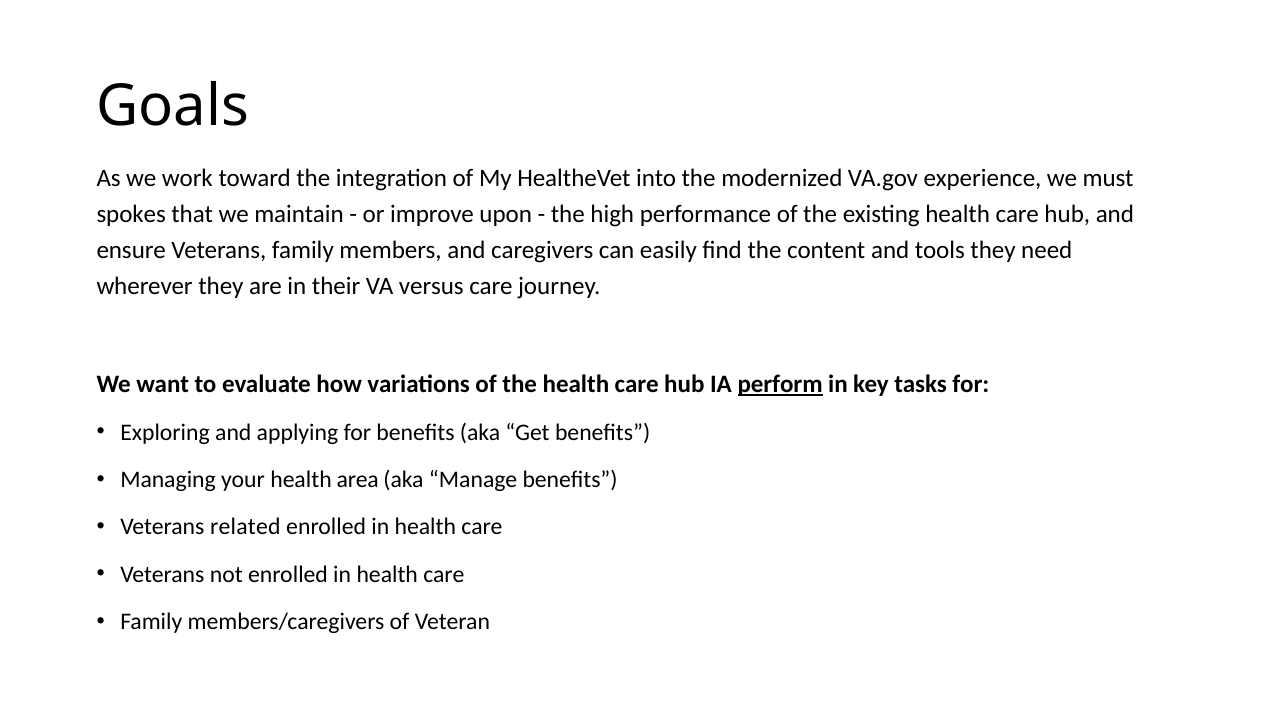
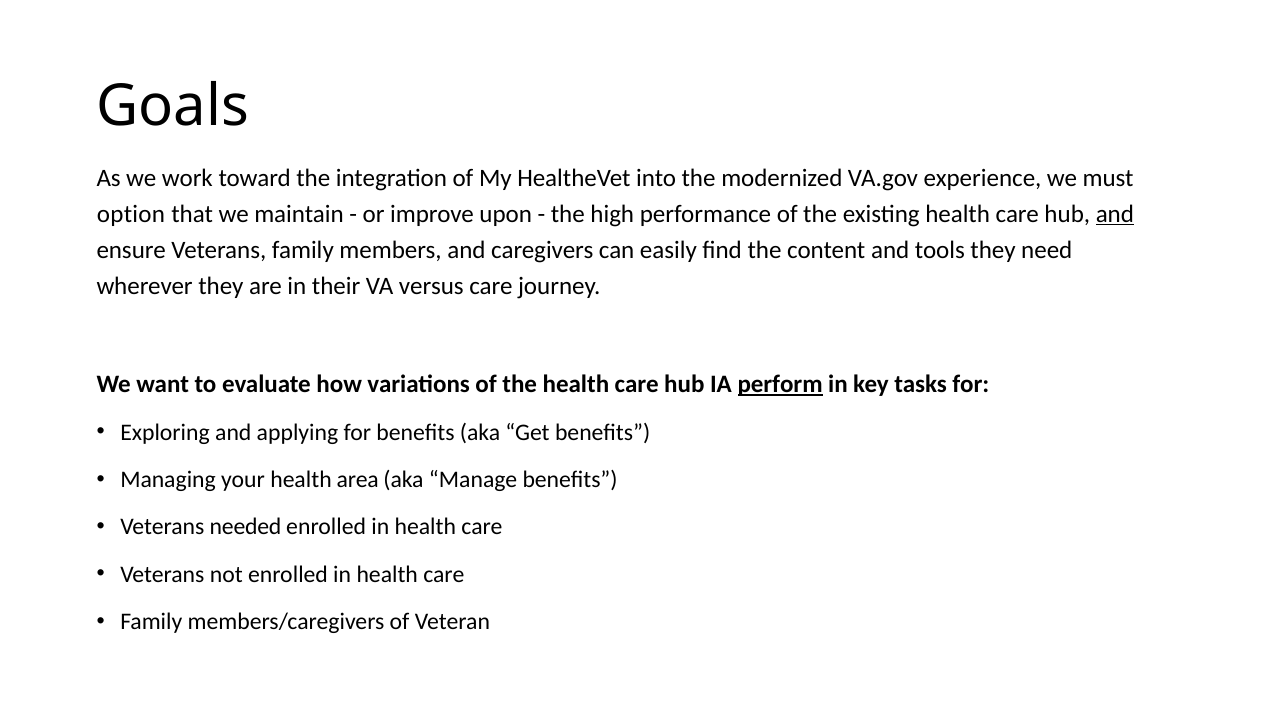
spokes: spokes -> option
and at (1115, 214) underline: none -> present
related: related -> needed
